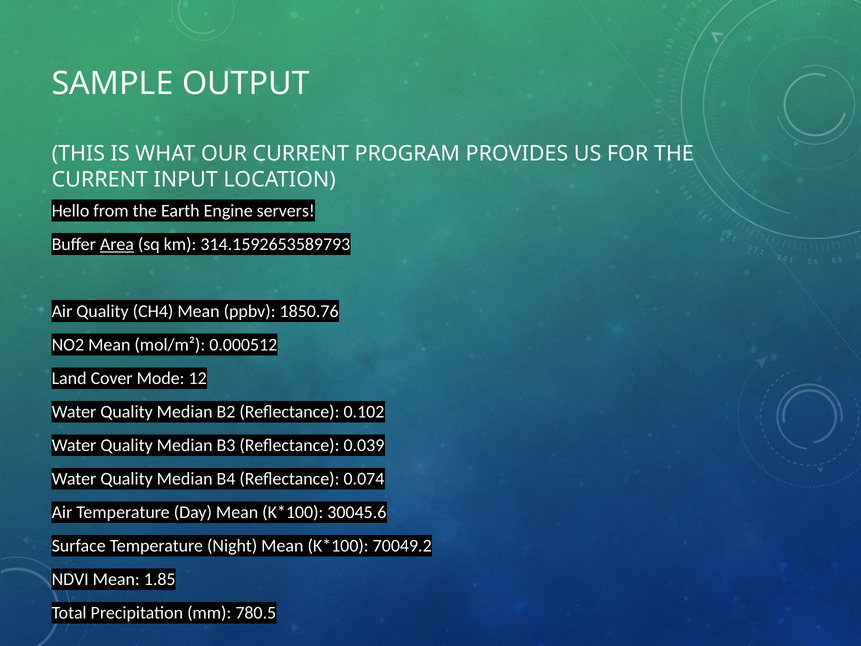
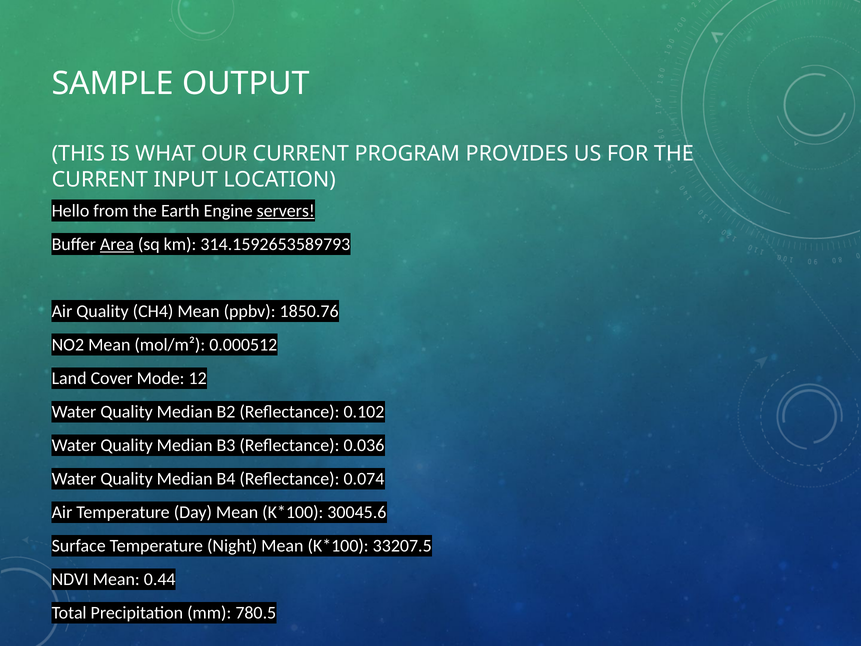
servers underline: none -> present
0.039: 0.039 -> 0.036
70049.2: 70049.2 -> 33207.5
1.85: 1.85 -> 0.44
